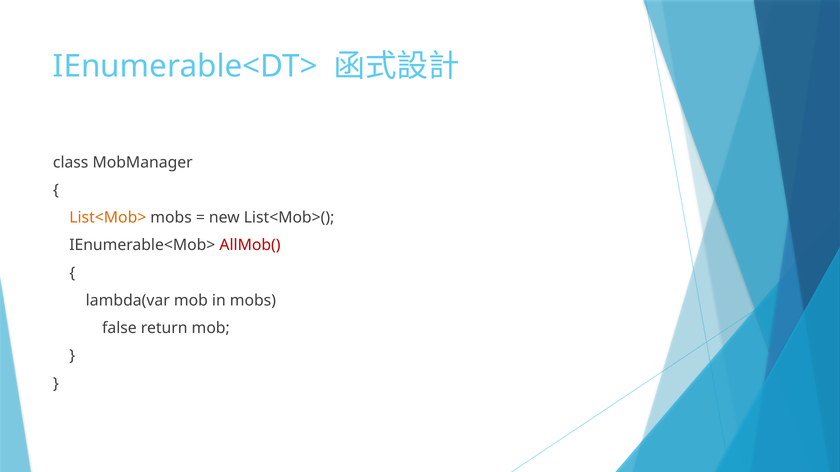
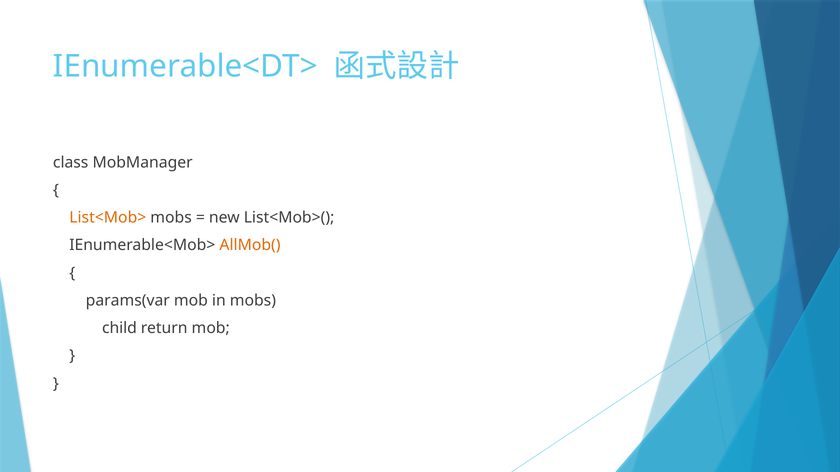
AllMob( colour: red -> orange
lambda(var: lambda(var -> params(var
false: false -> child
